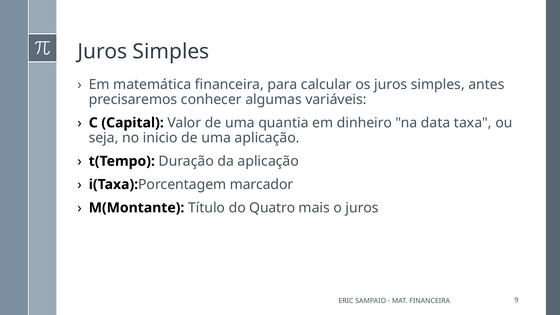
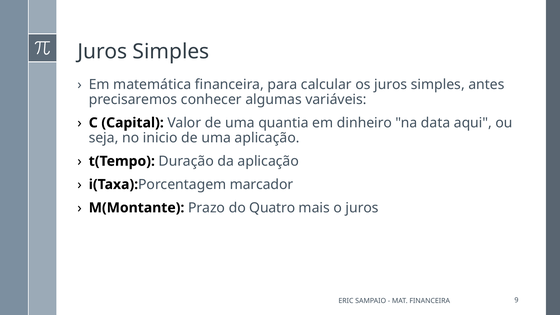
taxa: taxa -> aqui
Título: Título -> Prazo
